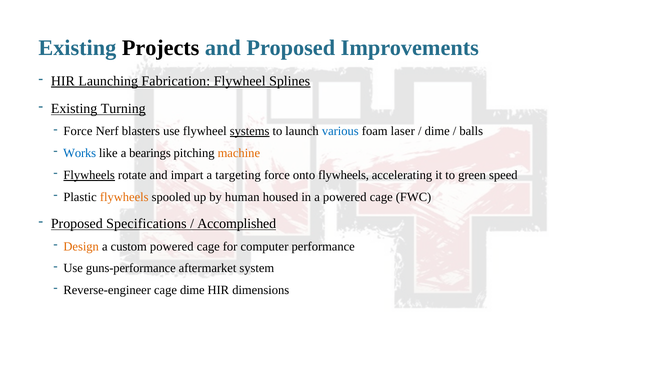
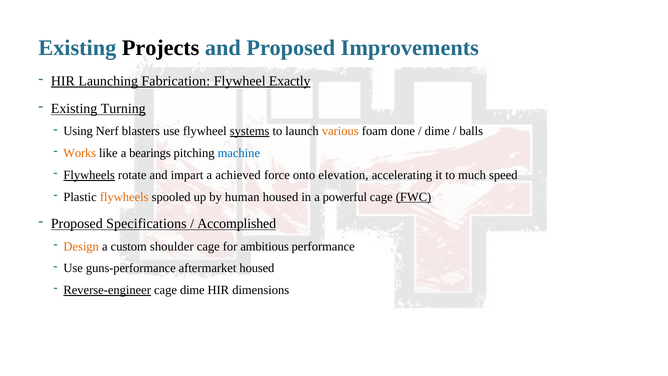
Splines: Splines -> Exactly
Force at (78, 131): Force -> Using
various colour: blue -> orange
laser: laser -> done
Works colour: blue -> orange
machine colour: orange -> blue
targeting: targeting -> achieved
onto flywheels: flywheels -> elevation
green: green -> much
a powered: powered -> powerful
FWC underline: none -> present
custom powered: powered -> shoulder
computer: computer -> ambitious
aftermarket system: system -> housed
Reverse-engineer underline: none -> present
